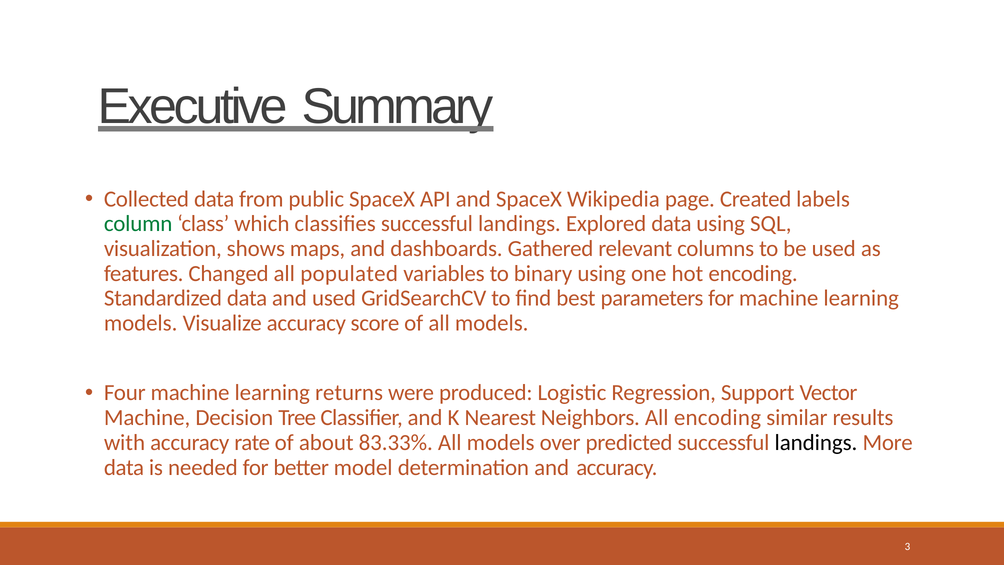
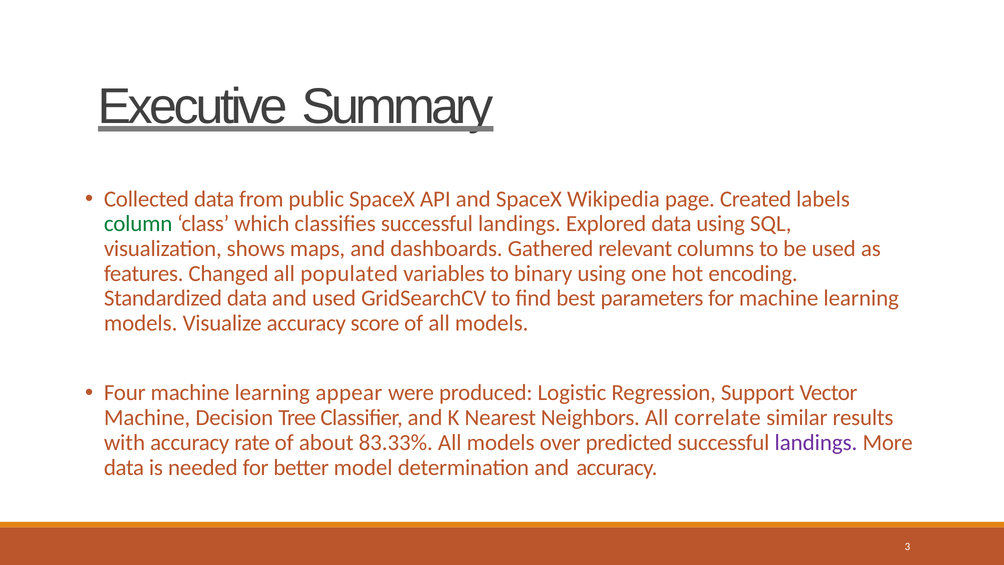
returns: returns -> appear
All encoding: encoding -> correlate
landings at (816, 442) colour: black -> purple
